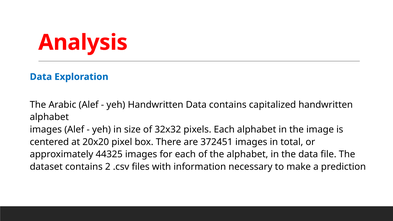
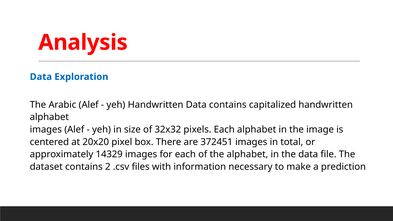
44325: 44325 -> 14329
